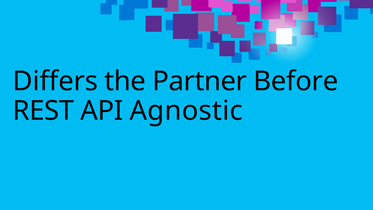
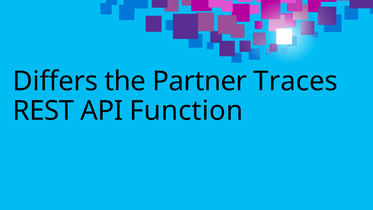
Before: Before -> Traces
Agnostic: Agnostic -> Function
